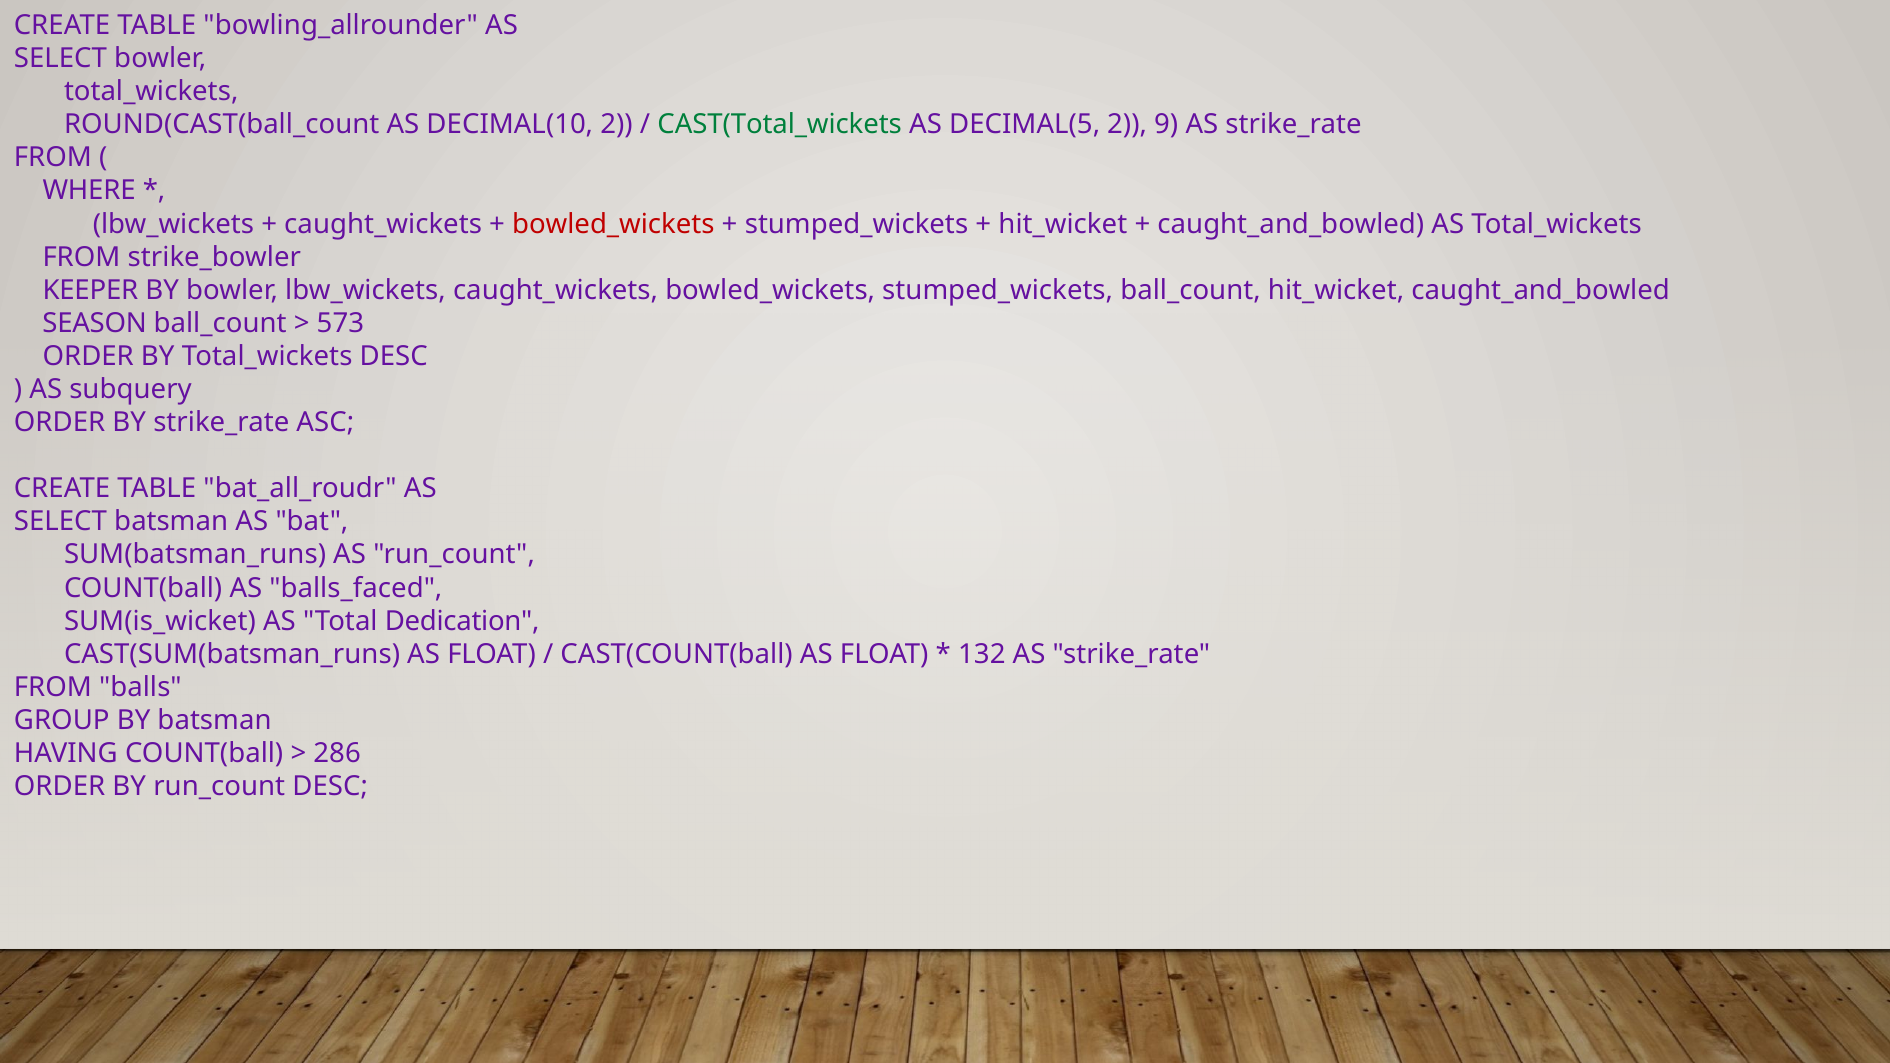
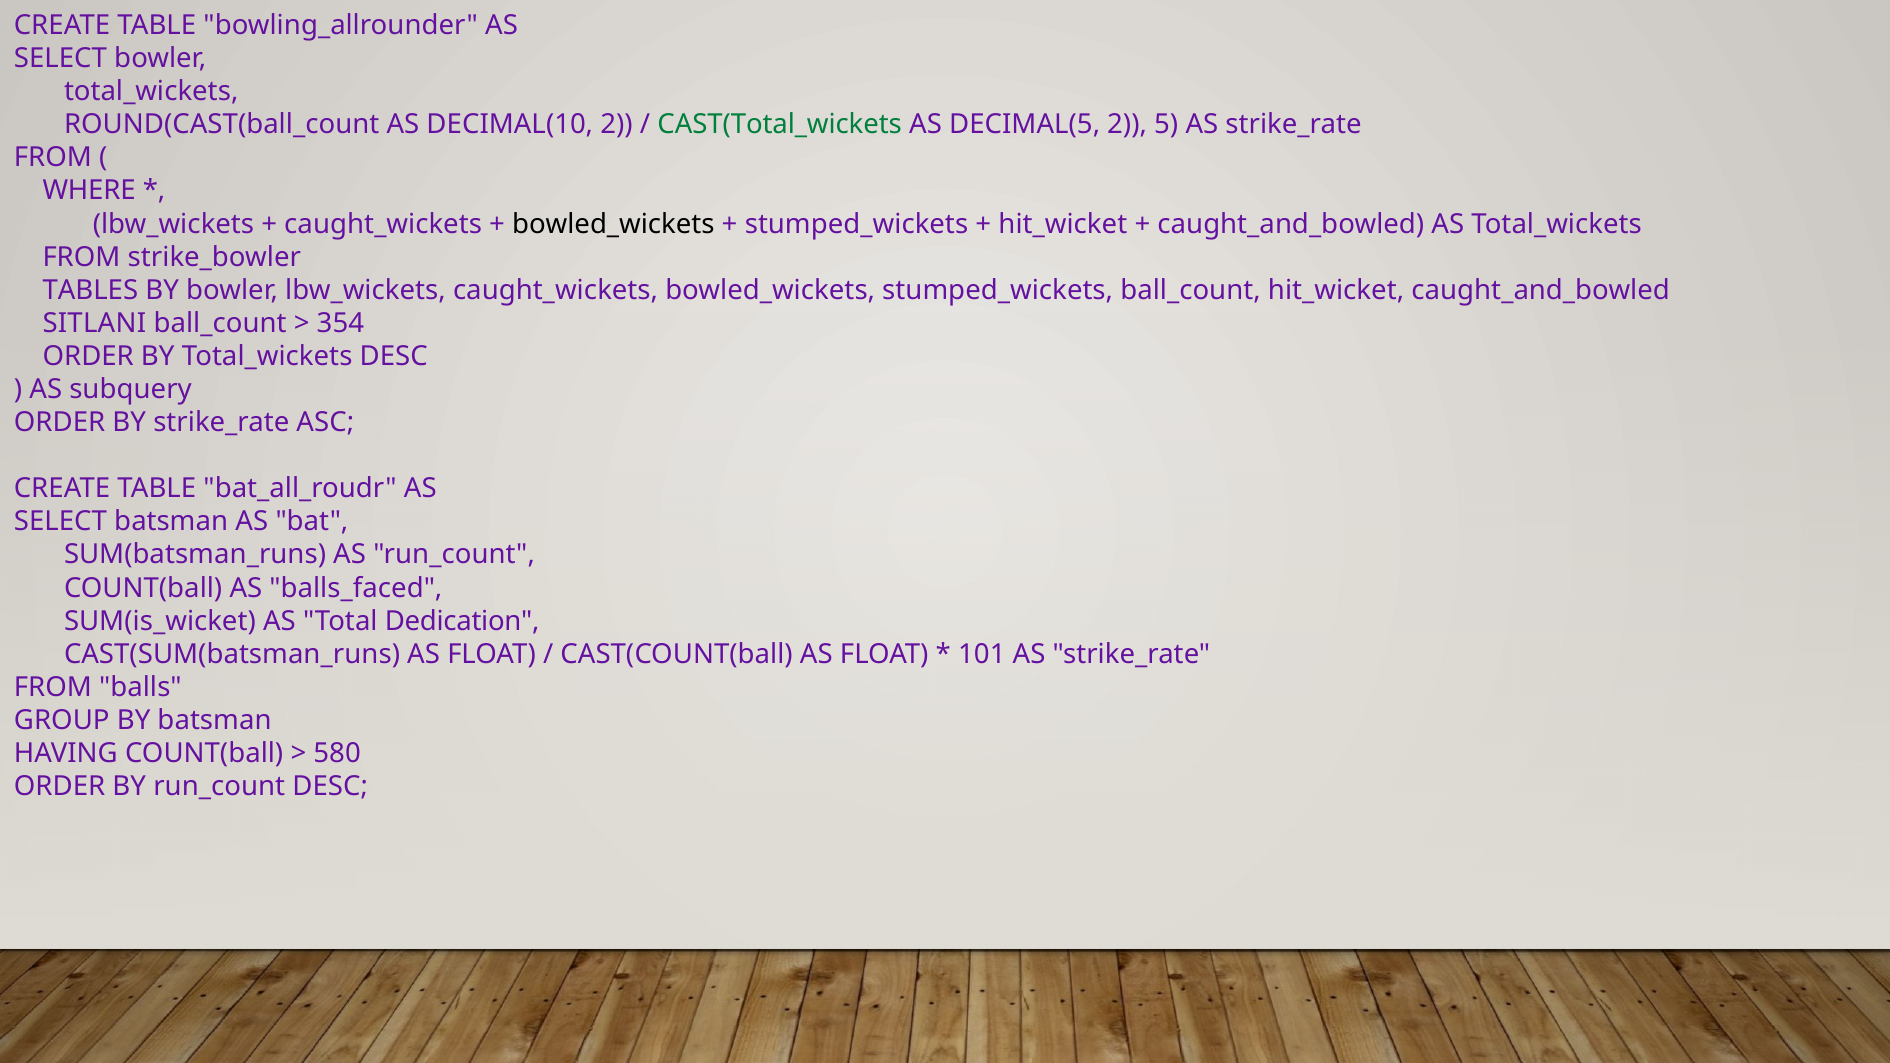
9: 9 -> 5
bowled_wickets at (613, 224) colour: red -> black
KEEPER: KEEPER -> TABLES
SEASON: SEASON -> SITLANI
573: 573 -> 354
132: 132 -> 101
286: 286 -> 580
